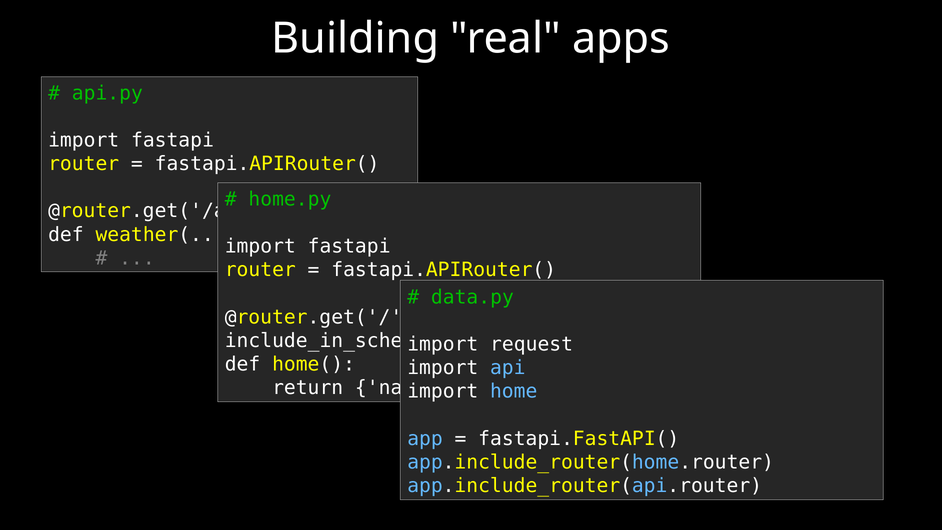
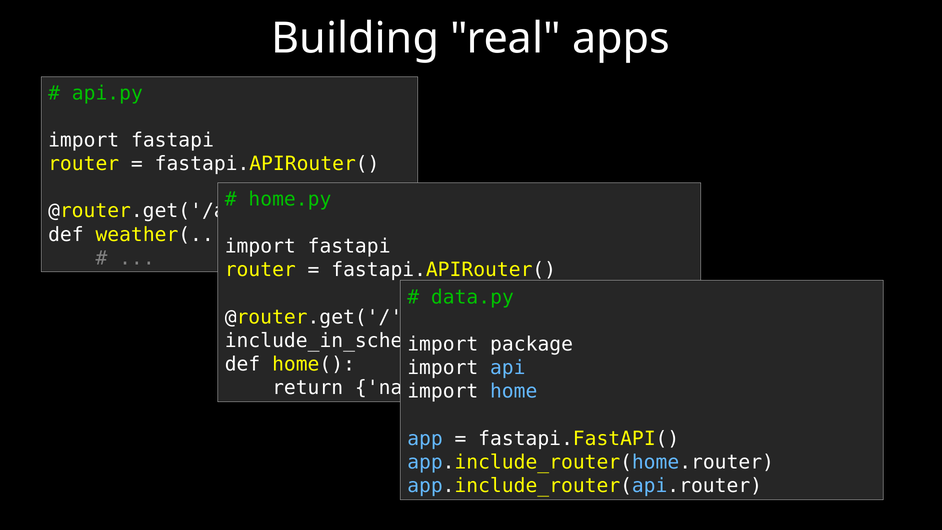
request: request -> package
